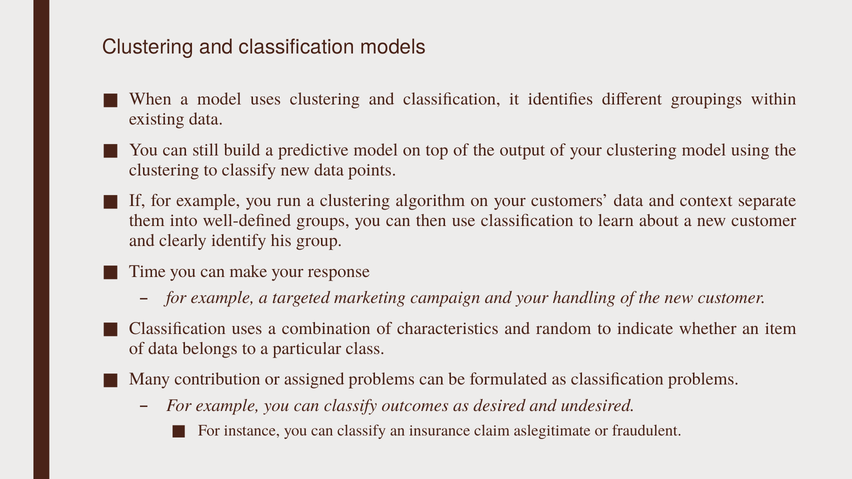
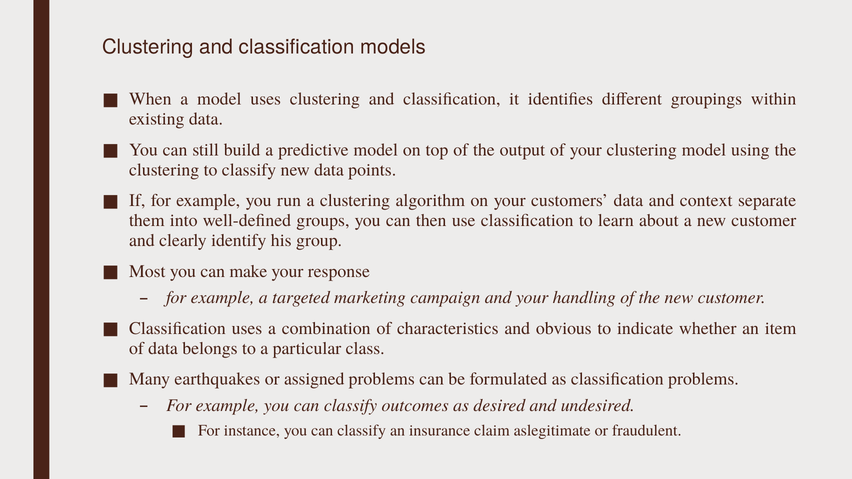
Time: Time -> Most
random: random -> obvious
contribution: contribution -> earthquakes
